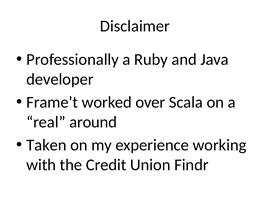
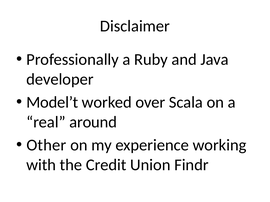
Frame’t: Frame’t -> Model’t
Taken: Taken -> Other
